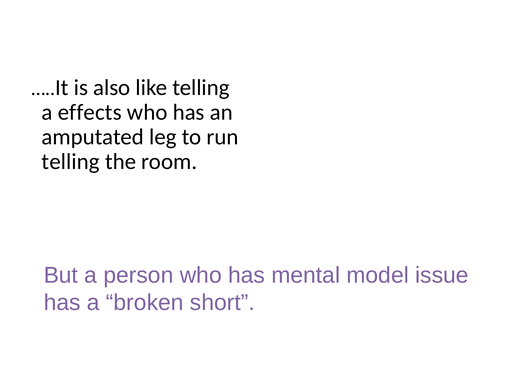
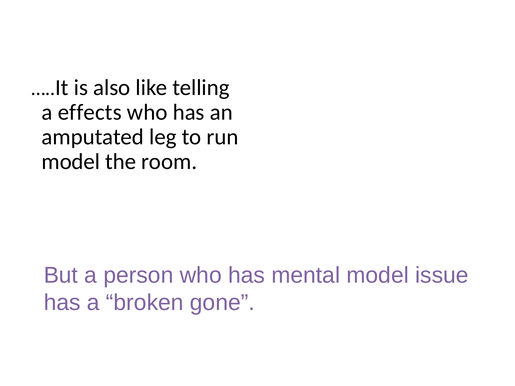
telling at (71, 162): telling -> model
short: short -> gone
